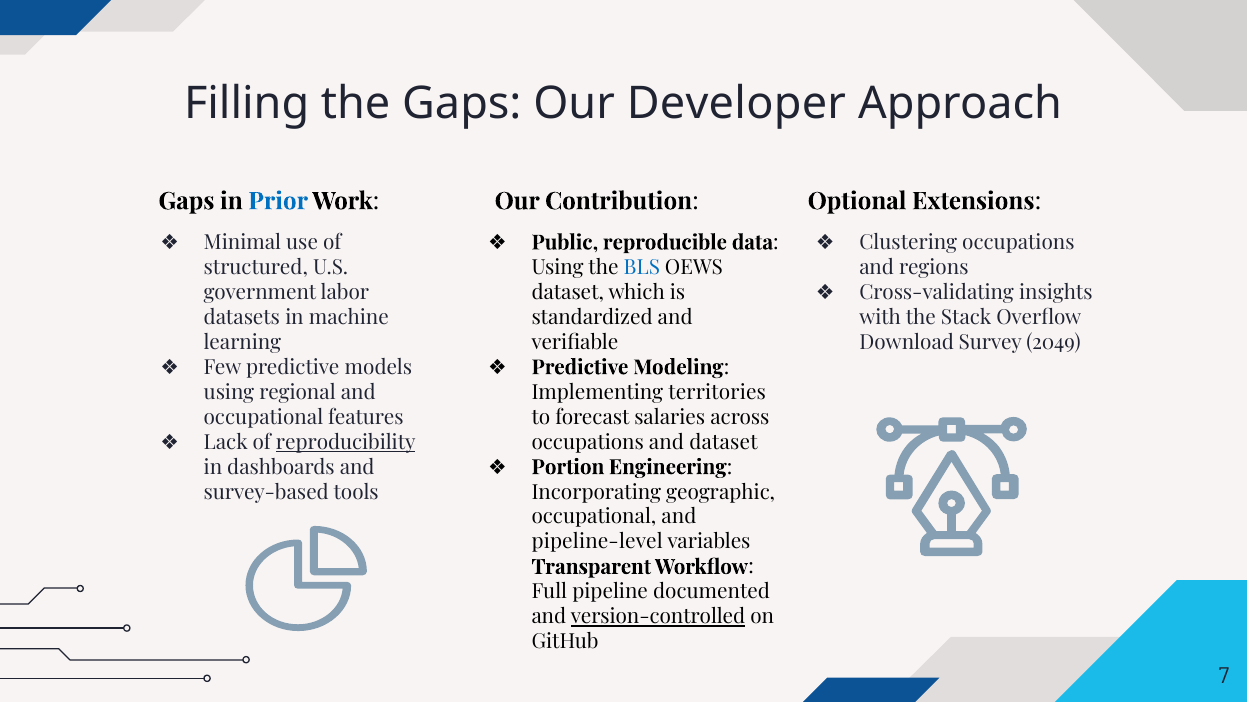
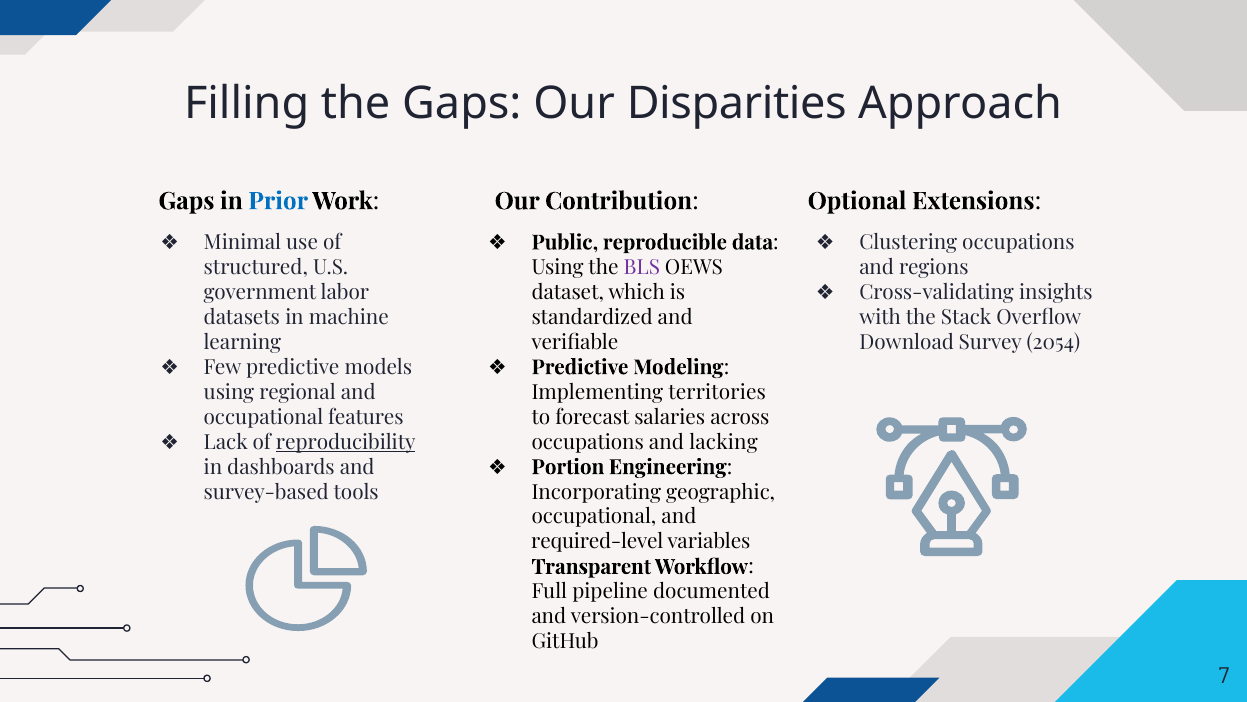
Developer: Developer -> Disparities
BLS colour: blue -> purple
2049: 2049 -> 2054
and dataset: dataset -> lacking
pipeline-level: pipeline-level -> required-level
version-controlled underline: present -> none
